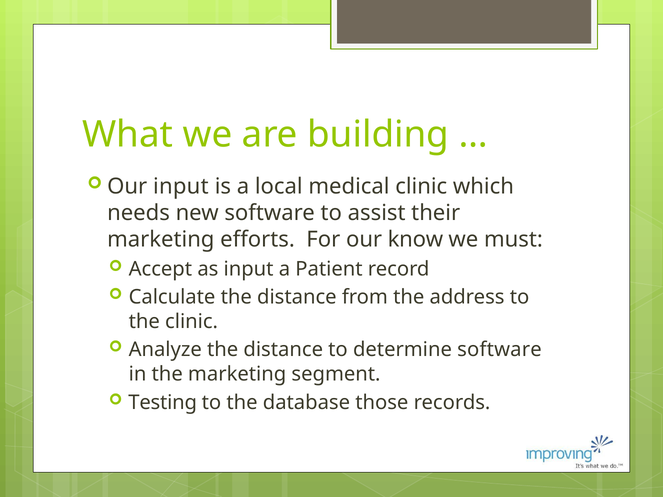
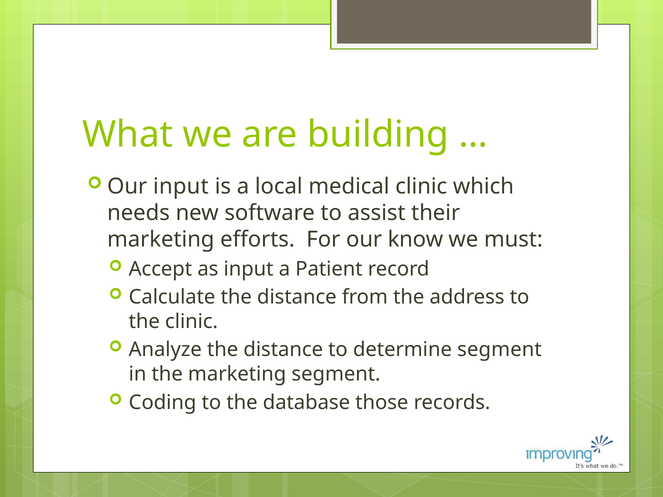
determine software: software -> segment
Testing: Testing -> Coding
